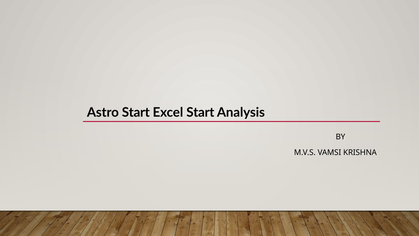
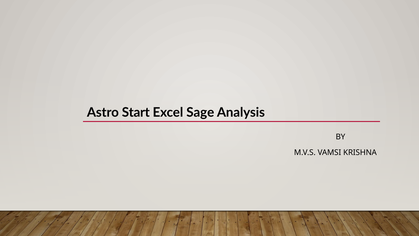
Excel Start: Start -> Sage
